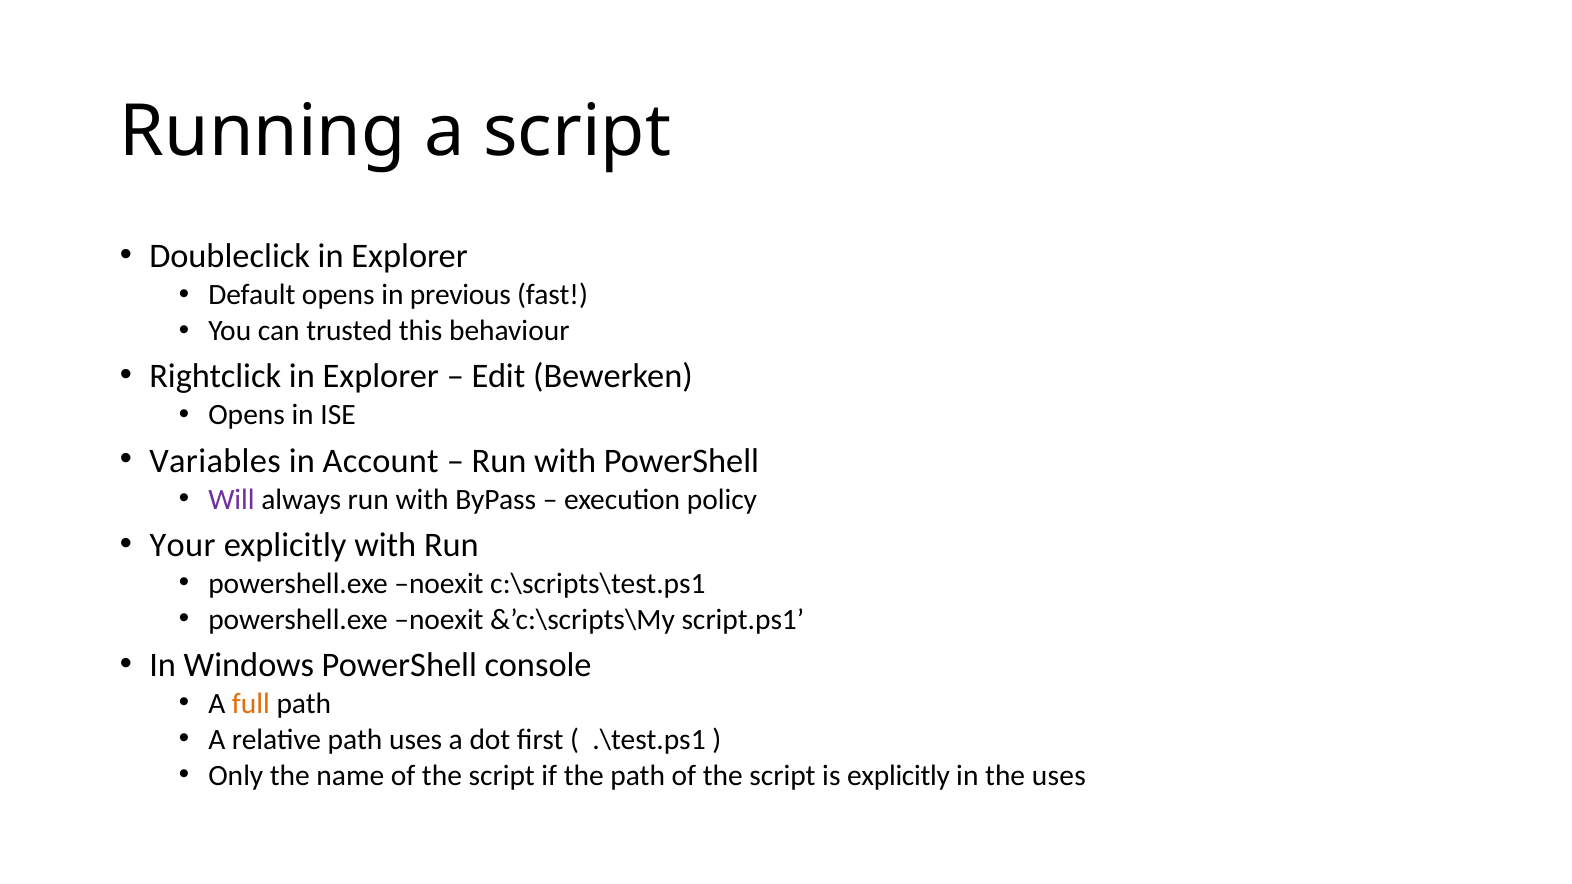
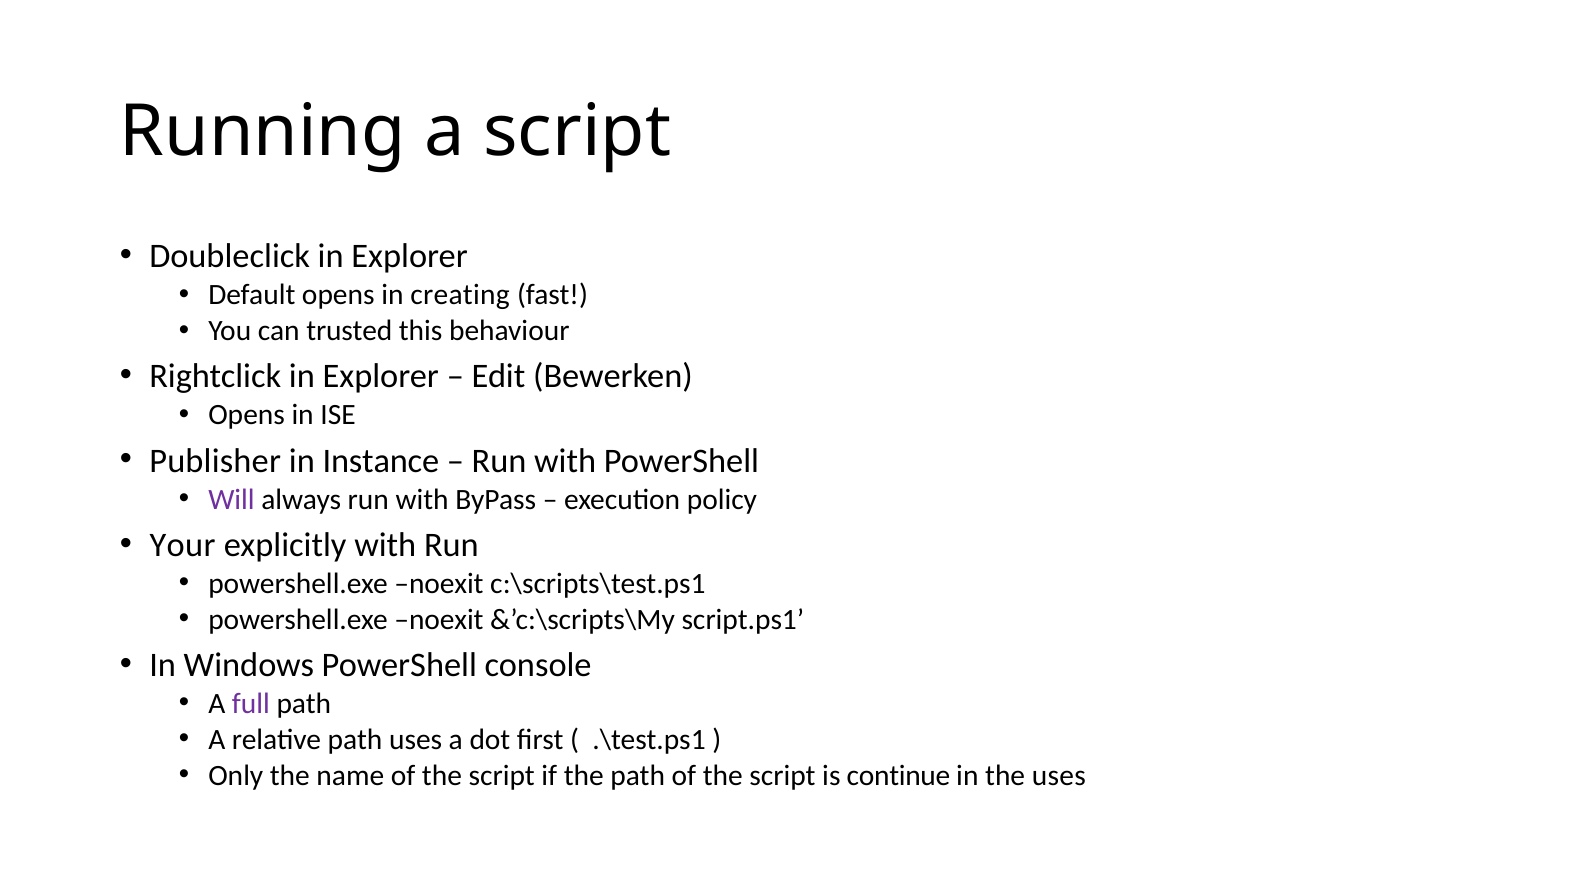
previous: previous -> creating
Variables: Variables -> Publisher
Account: Account -> Instance
full colour: orange -> purple
is explicitly: explicitly -> continue
